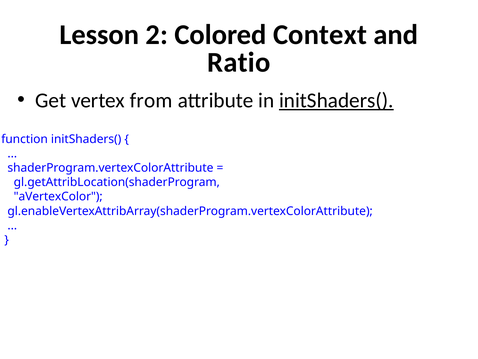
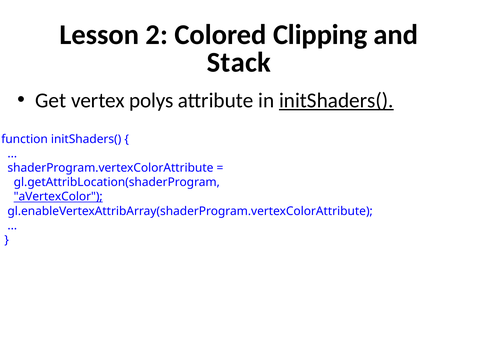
Context: Context -> Clipping
Ratio: Ratio -> Stack
from: from -> polys
aVertexColor underline: none -> present
